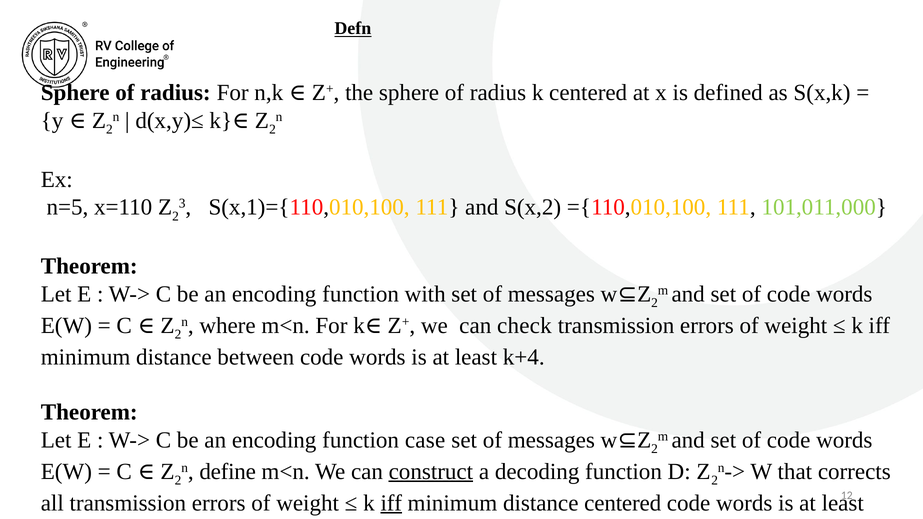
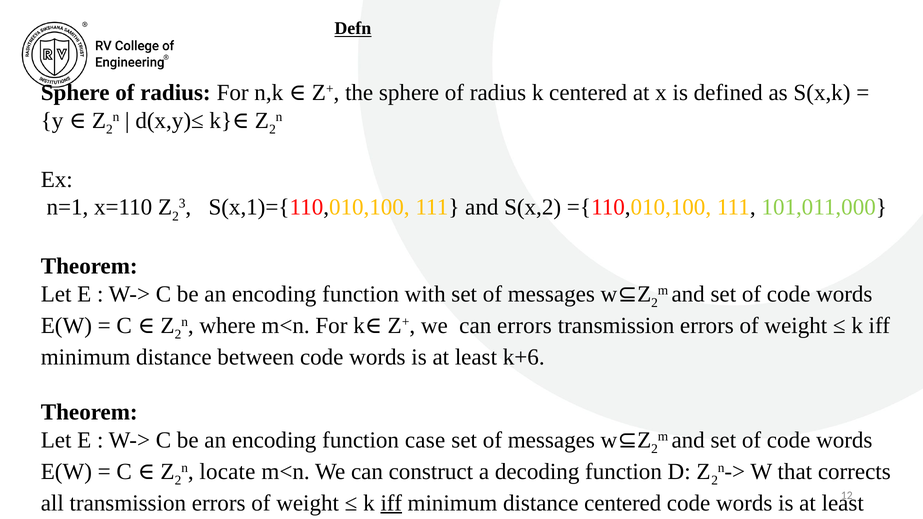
n=5: n=5 -> n=1
can check: check -> errors
k+4: k+4 -> k+6
define: define -> locate
construct underline: present -> none
